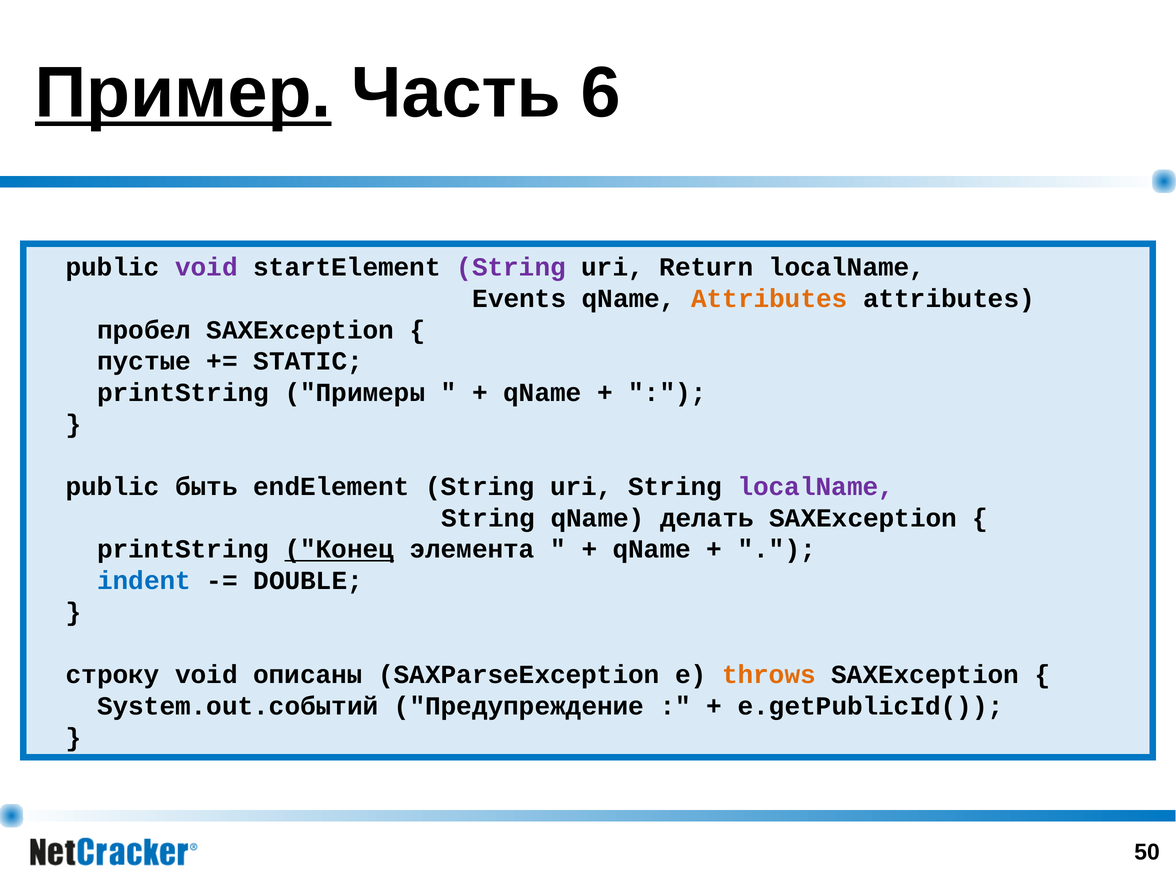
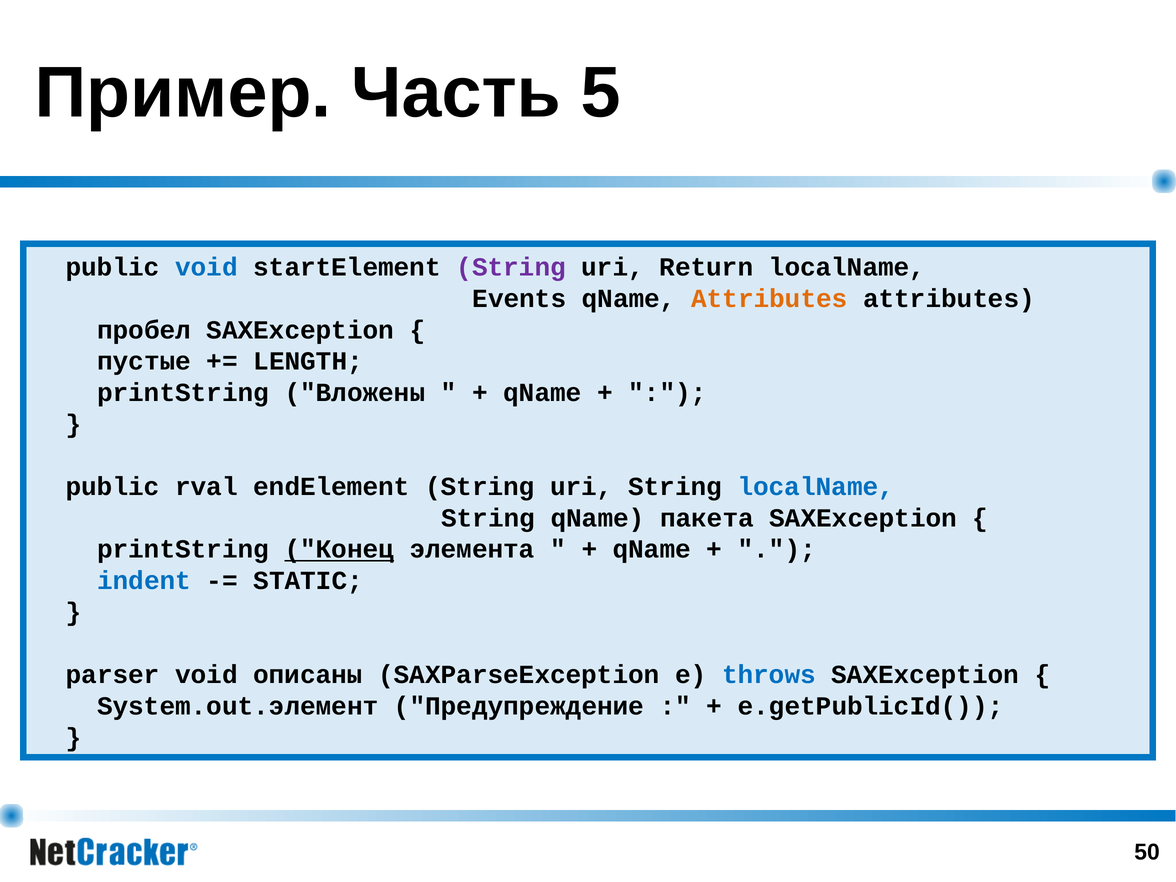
Пример underline: present -> none
6: 6 -> 5
void at (206, 267) colour: purple -> blue
STATIC: STATIC -> LENGTH
Примеры: Примеры -> Вложены
быть: быть -> rval
localName at (816, 487) colour: purple -> blue
делать: делать -> пакета
DOUBLE: DOUBLE -> STATIC
строку: строку -> parser
throws colour: orange -> blue
System.out.событий: System.out.событий -> System.out.элемент
